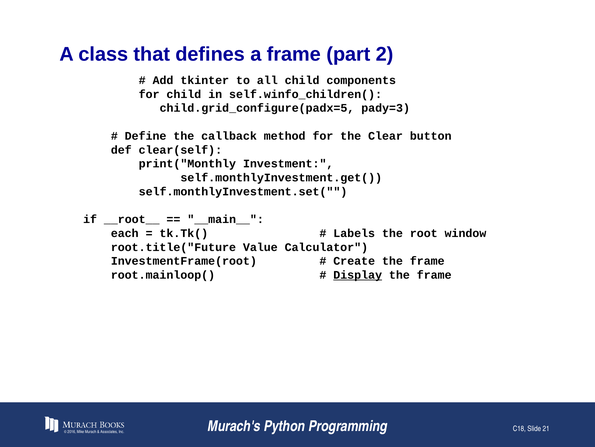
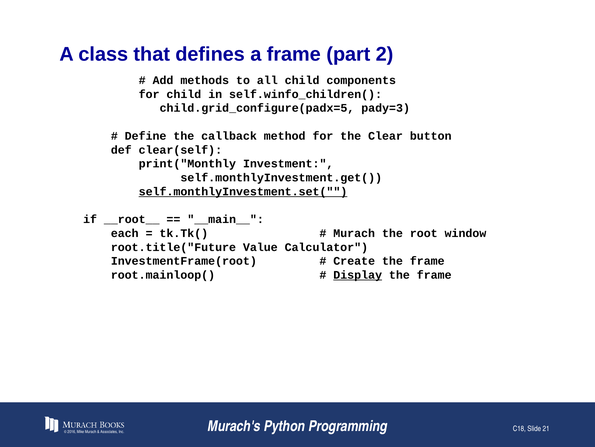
tkinter: tkinter -> methods
self.monthlyInvestment.set( underline: none -> present
Labels at (354, 233): Labels -> Murach
